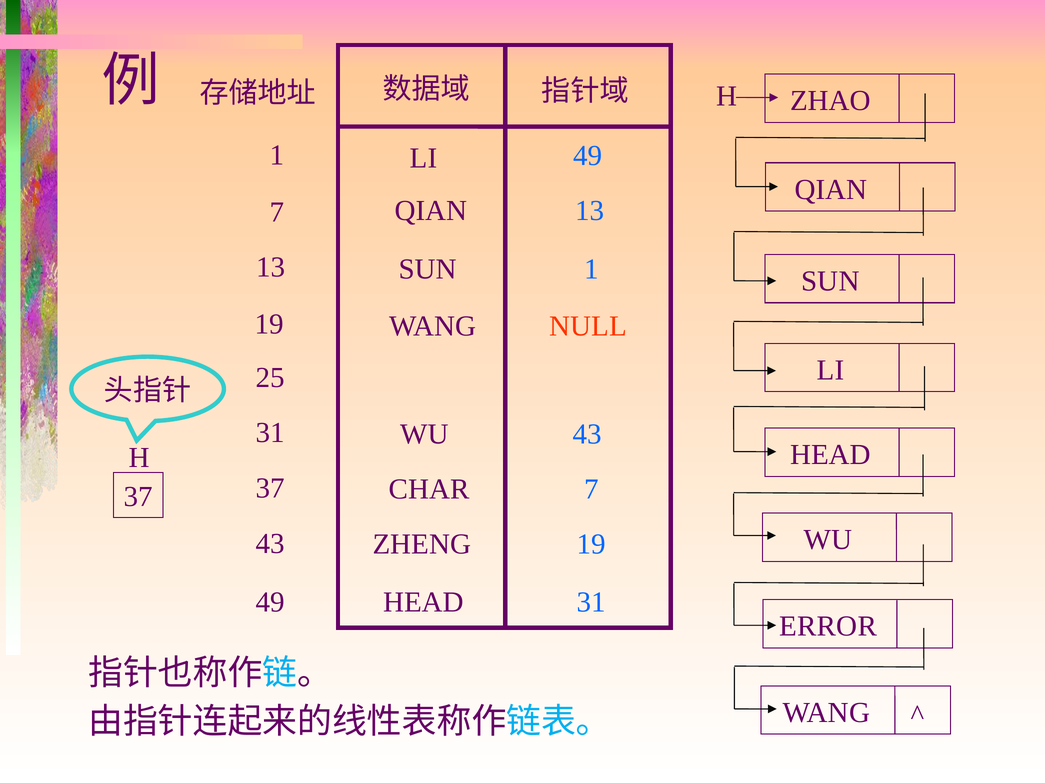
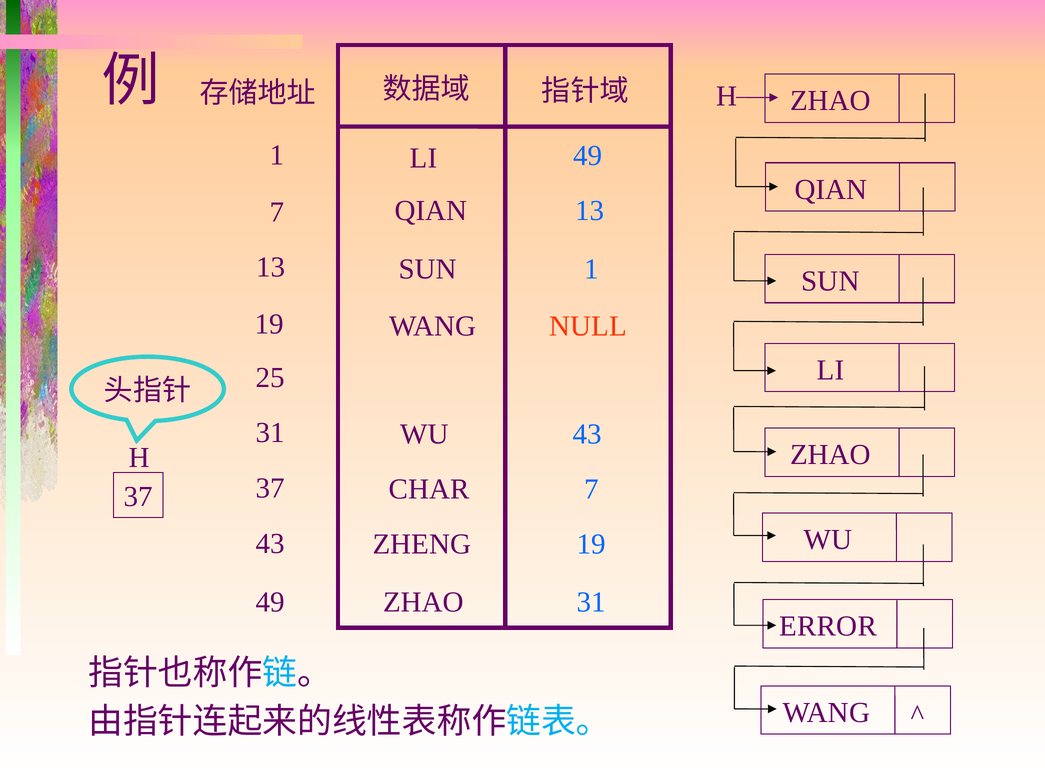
HEAD at (831, 455): HEAD -> ZHAO
HEAD at (423, 603): HEAD -> ZHAO
